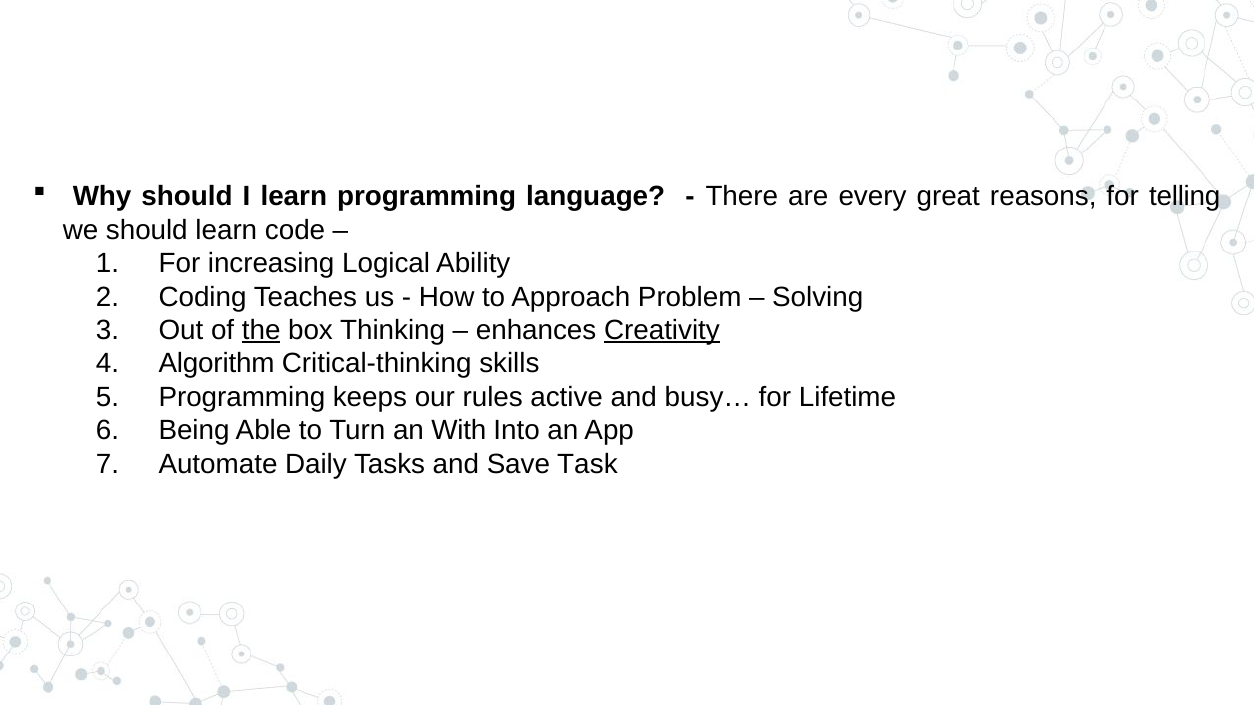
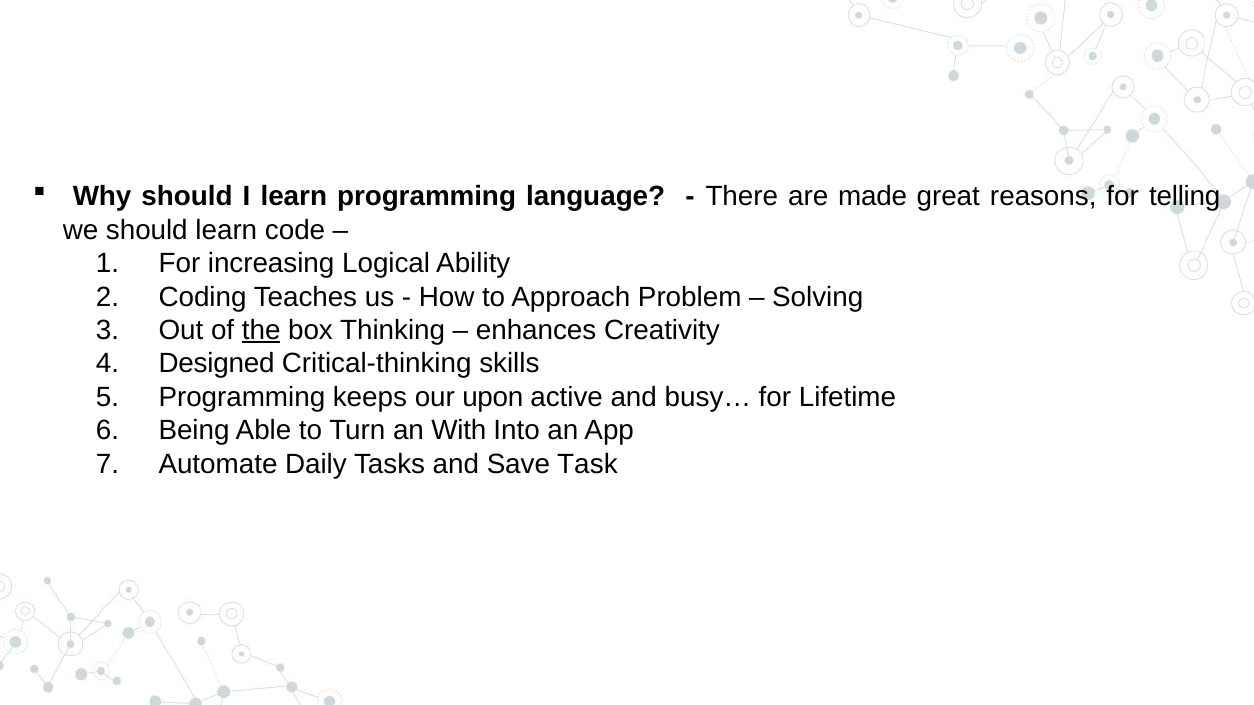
every: every -> made
Creativity underline: present -> none
Algorithm: Algorithm -> Designed
rules: rules -> upon
